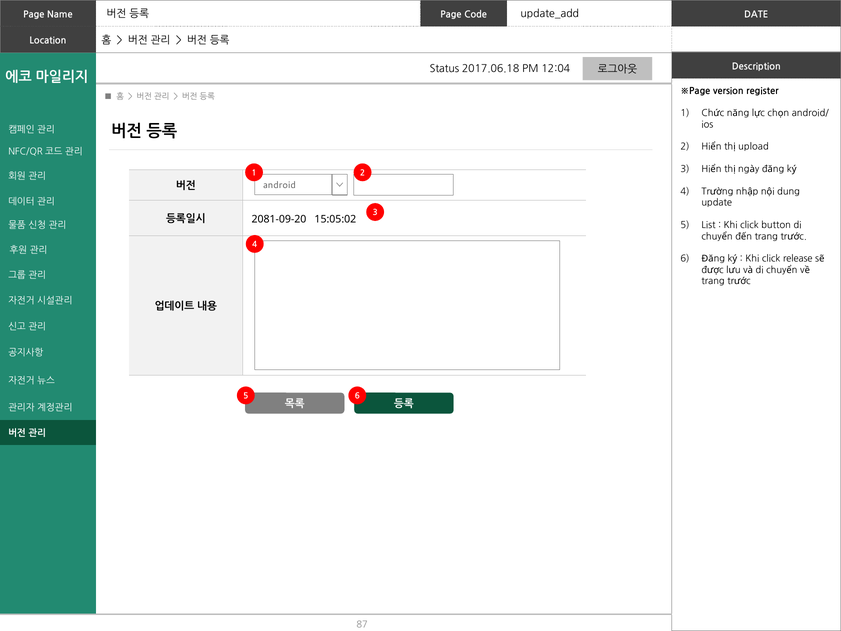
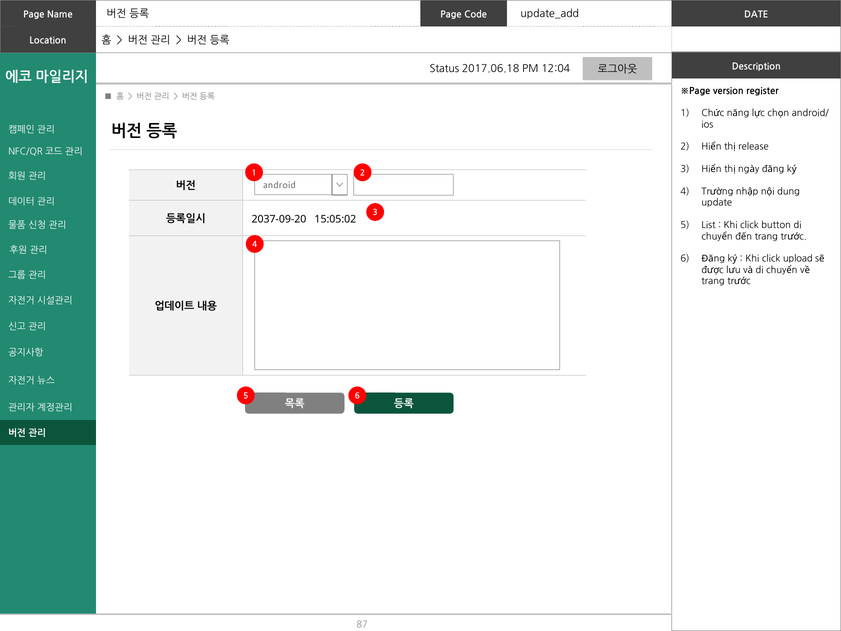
upload: upload -> release
2081-09-20: 2081-09-20 -> 2037-09-20
release: release -> upload
